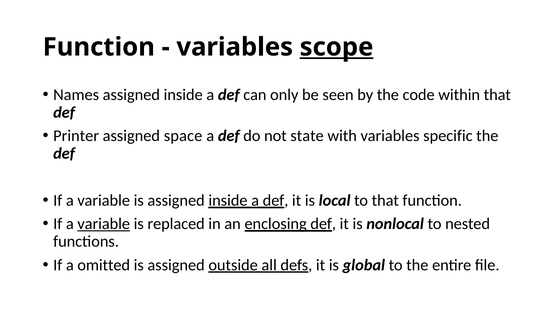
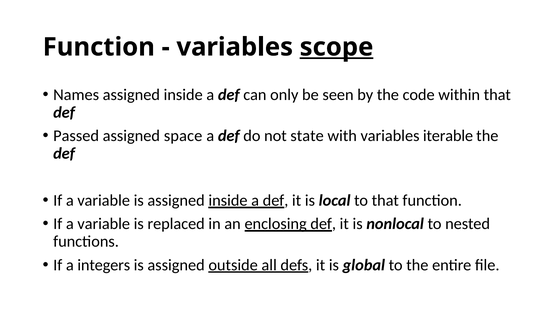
Printer: Printer -> Passed
specific: specific -> iterable
variable at (104, 224) underline: present -> none
omitted: omitted -> integers
